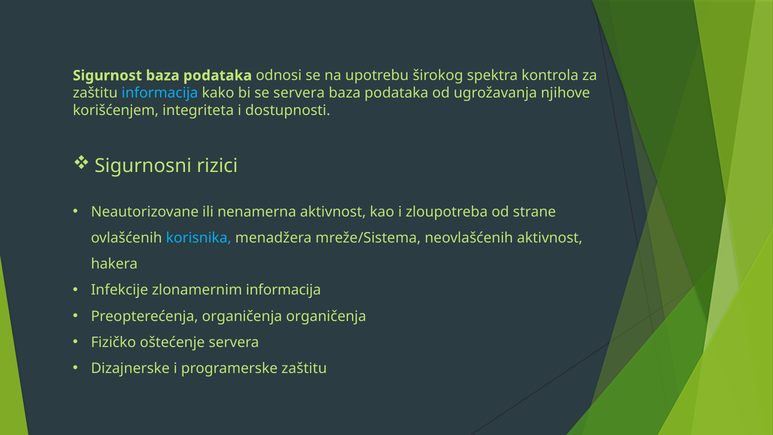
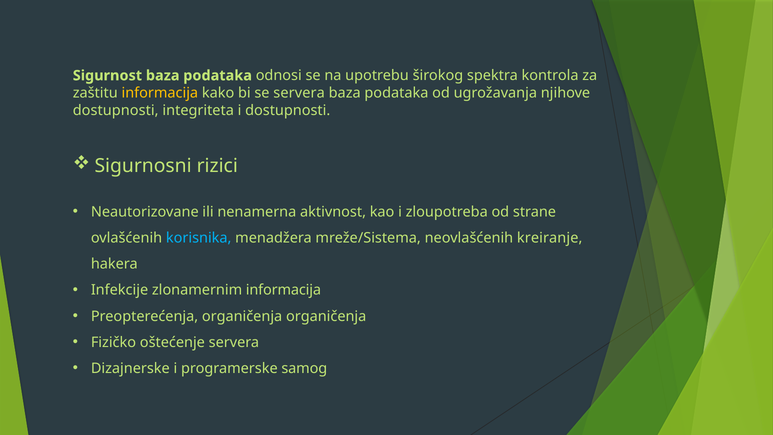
informacija at (160, 93) colour: light blue -> yellow
korišćenjem at (116, 110): korišćenjem -> dostupnosti
neovlašćenih aktivnost: aktivnost -> kreiranje
programerske zaštitu: zaštitu -> samog
